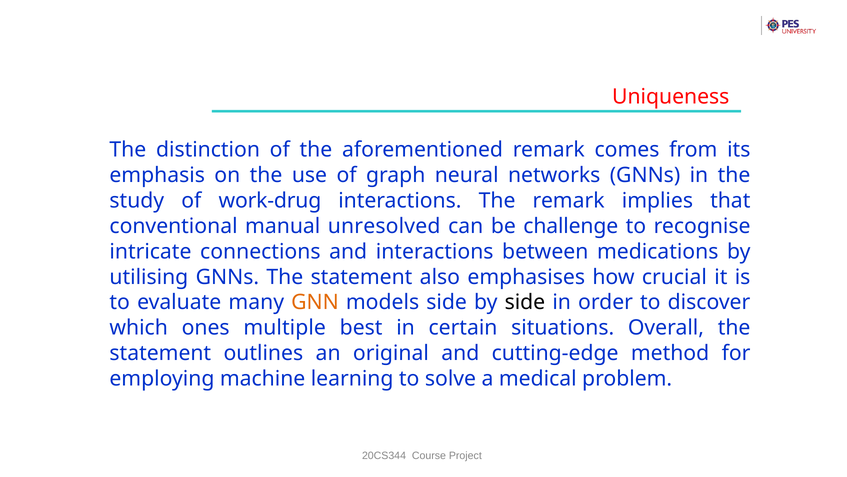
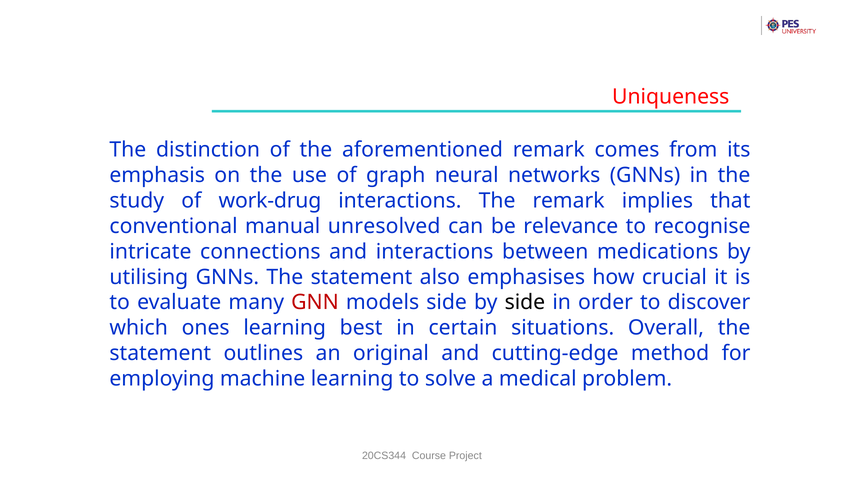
challenge: challenge -> relevance
GNN colour: orange -> red
ones multiple: multiple -> learning
